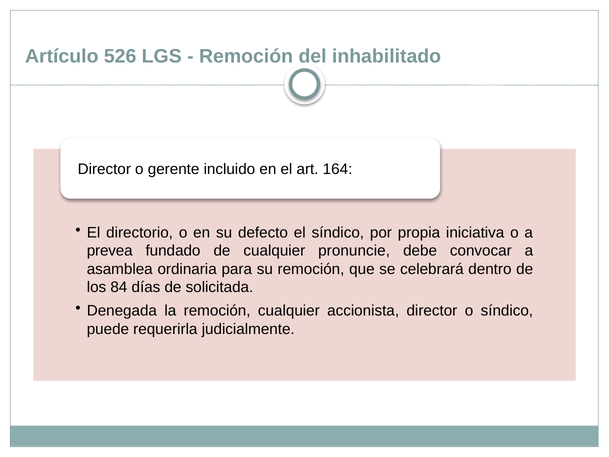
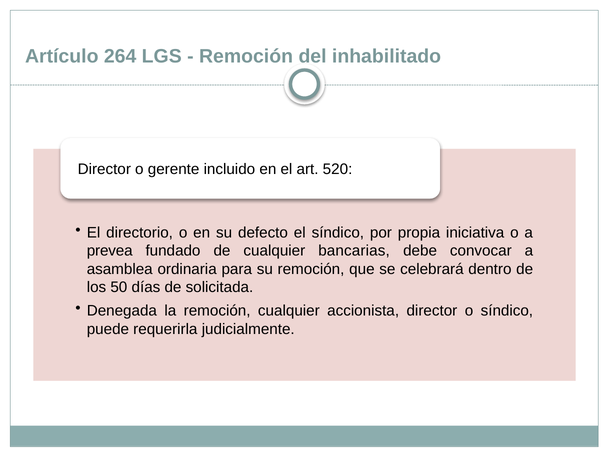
526: 526 -> 264
164: 164 -> 520
pronuncie: pronuncie -> bancarias
84: 84 -> 50
